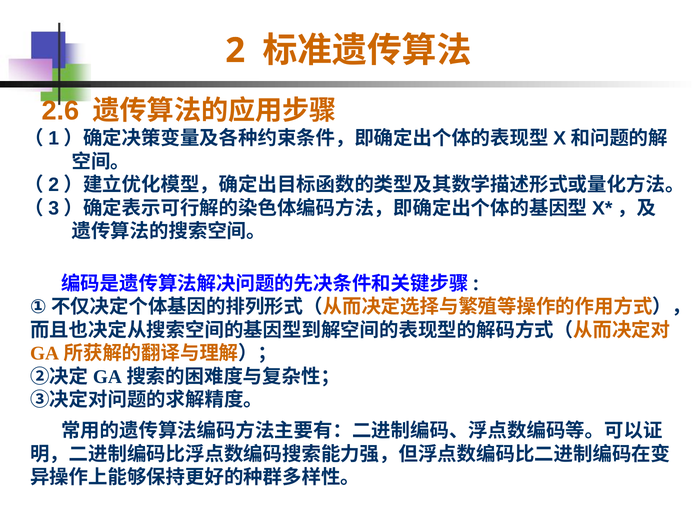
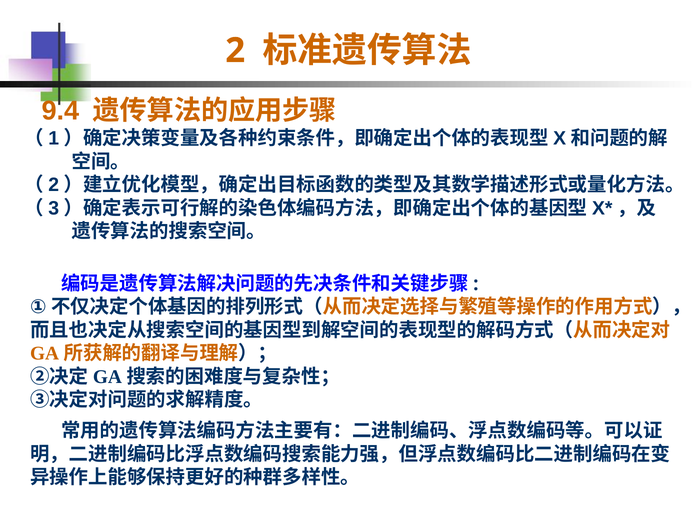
2.6: 2.6 -> 9.4
